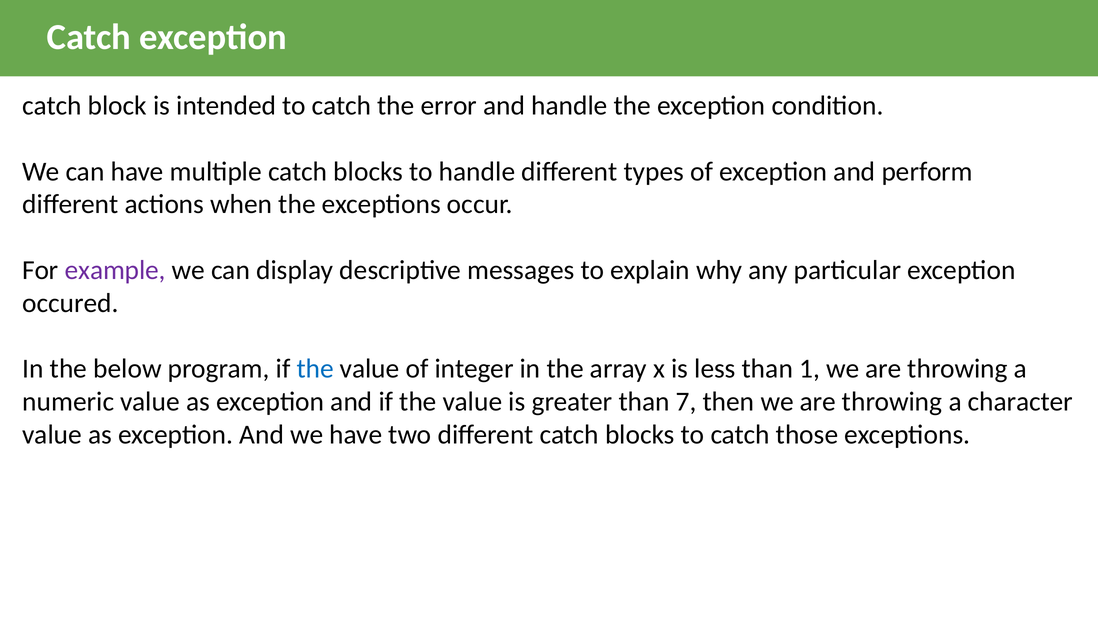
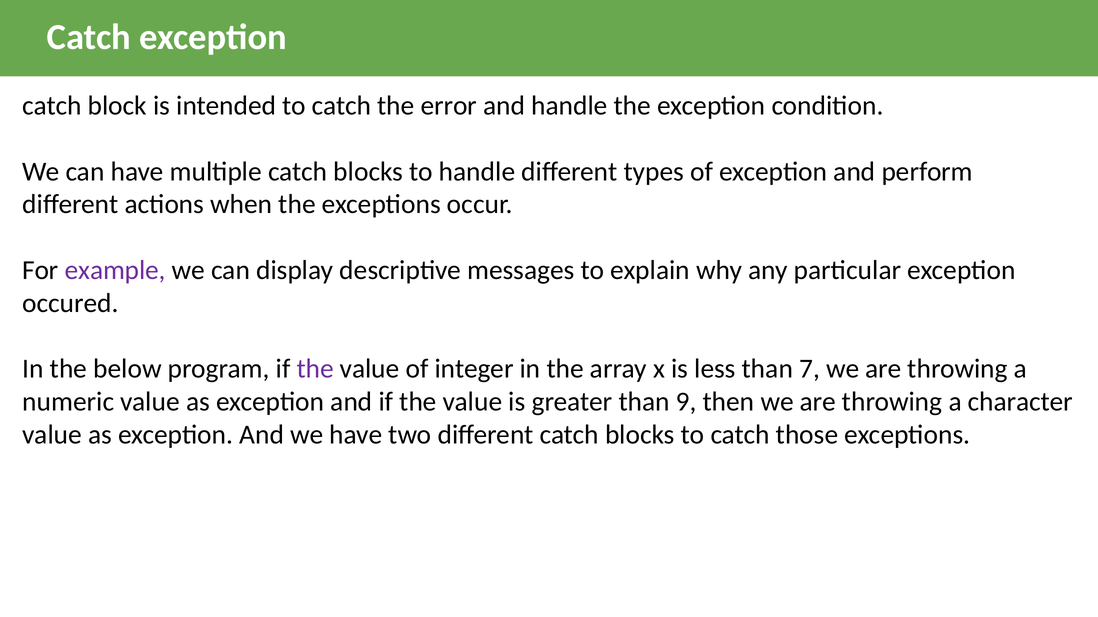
the at (315, 369) colour: blue -> purple
1: 1 -> 7
7: 7 -> 9
